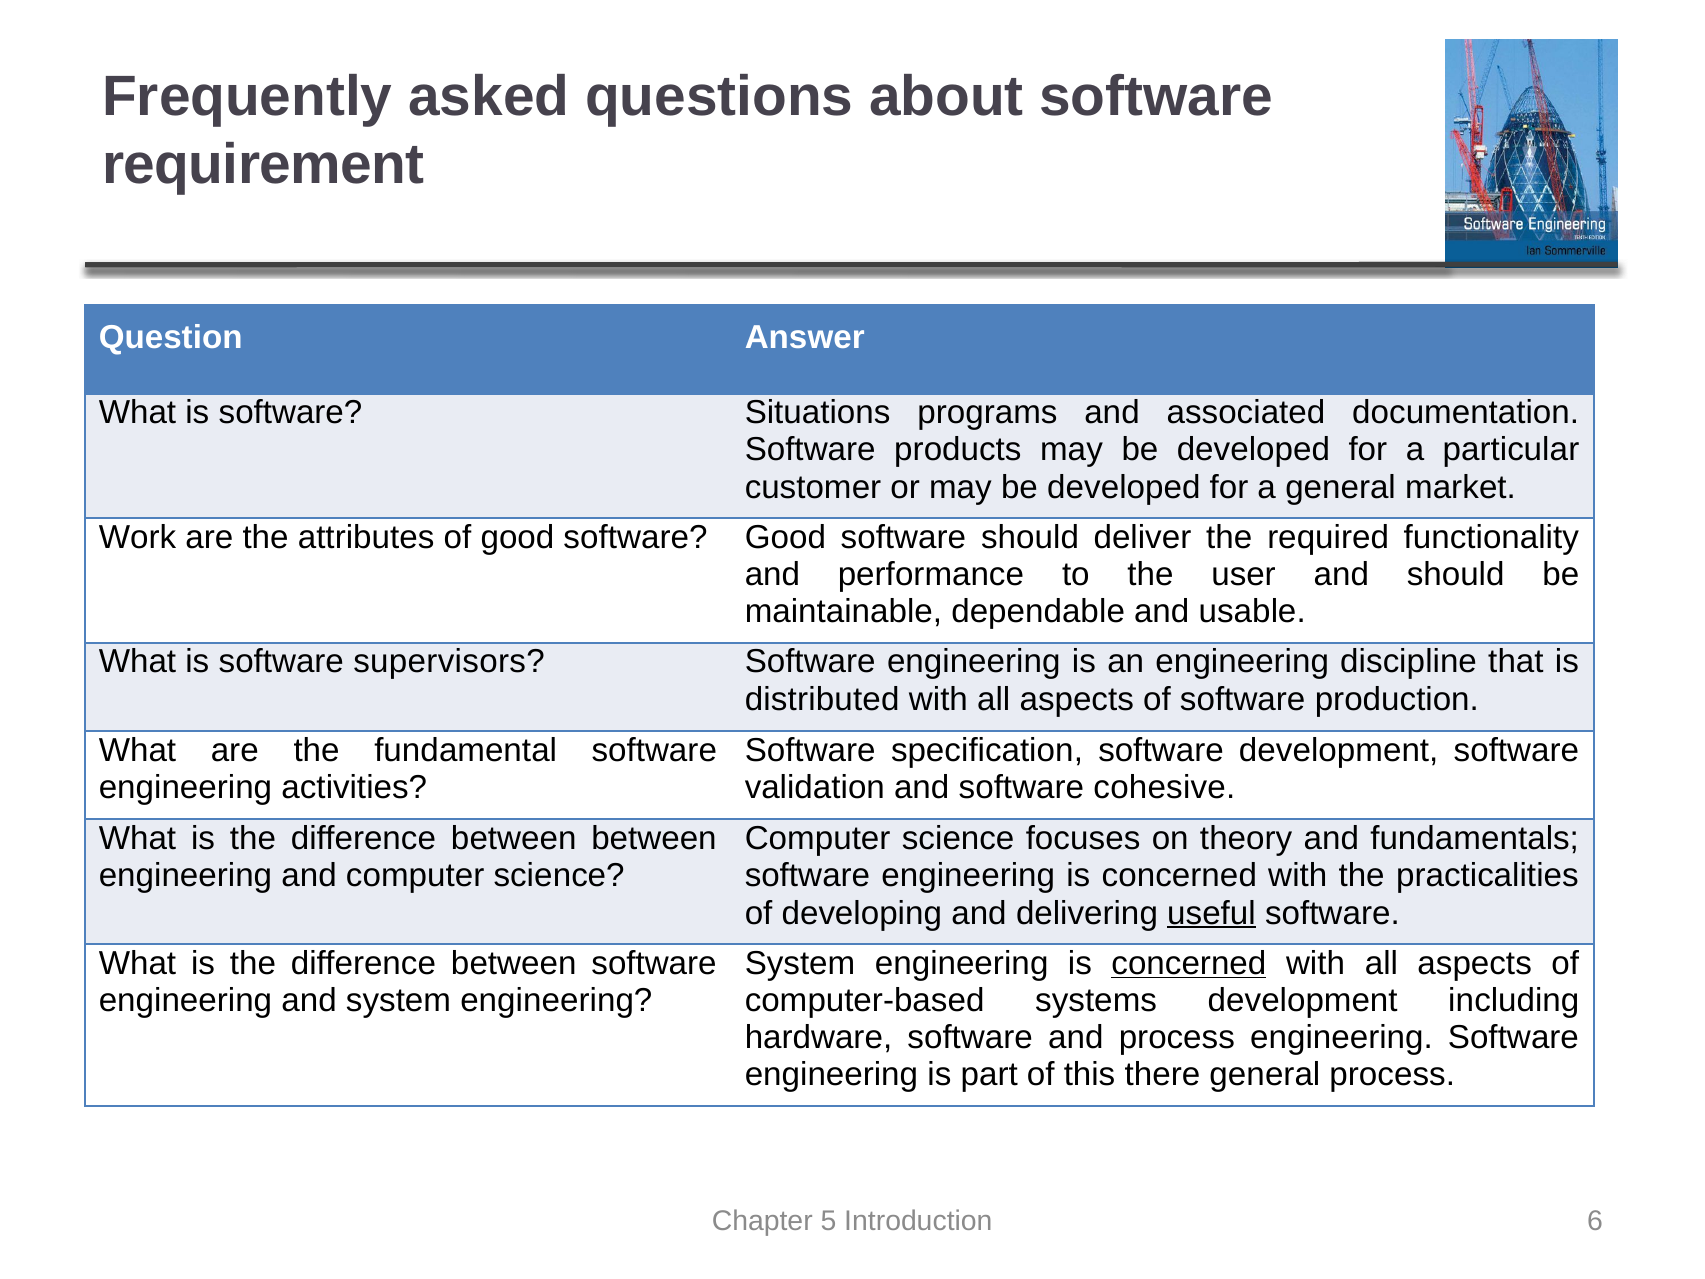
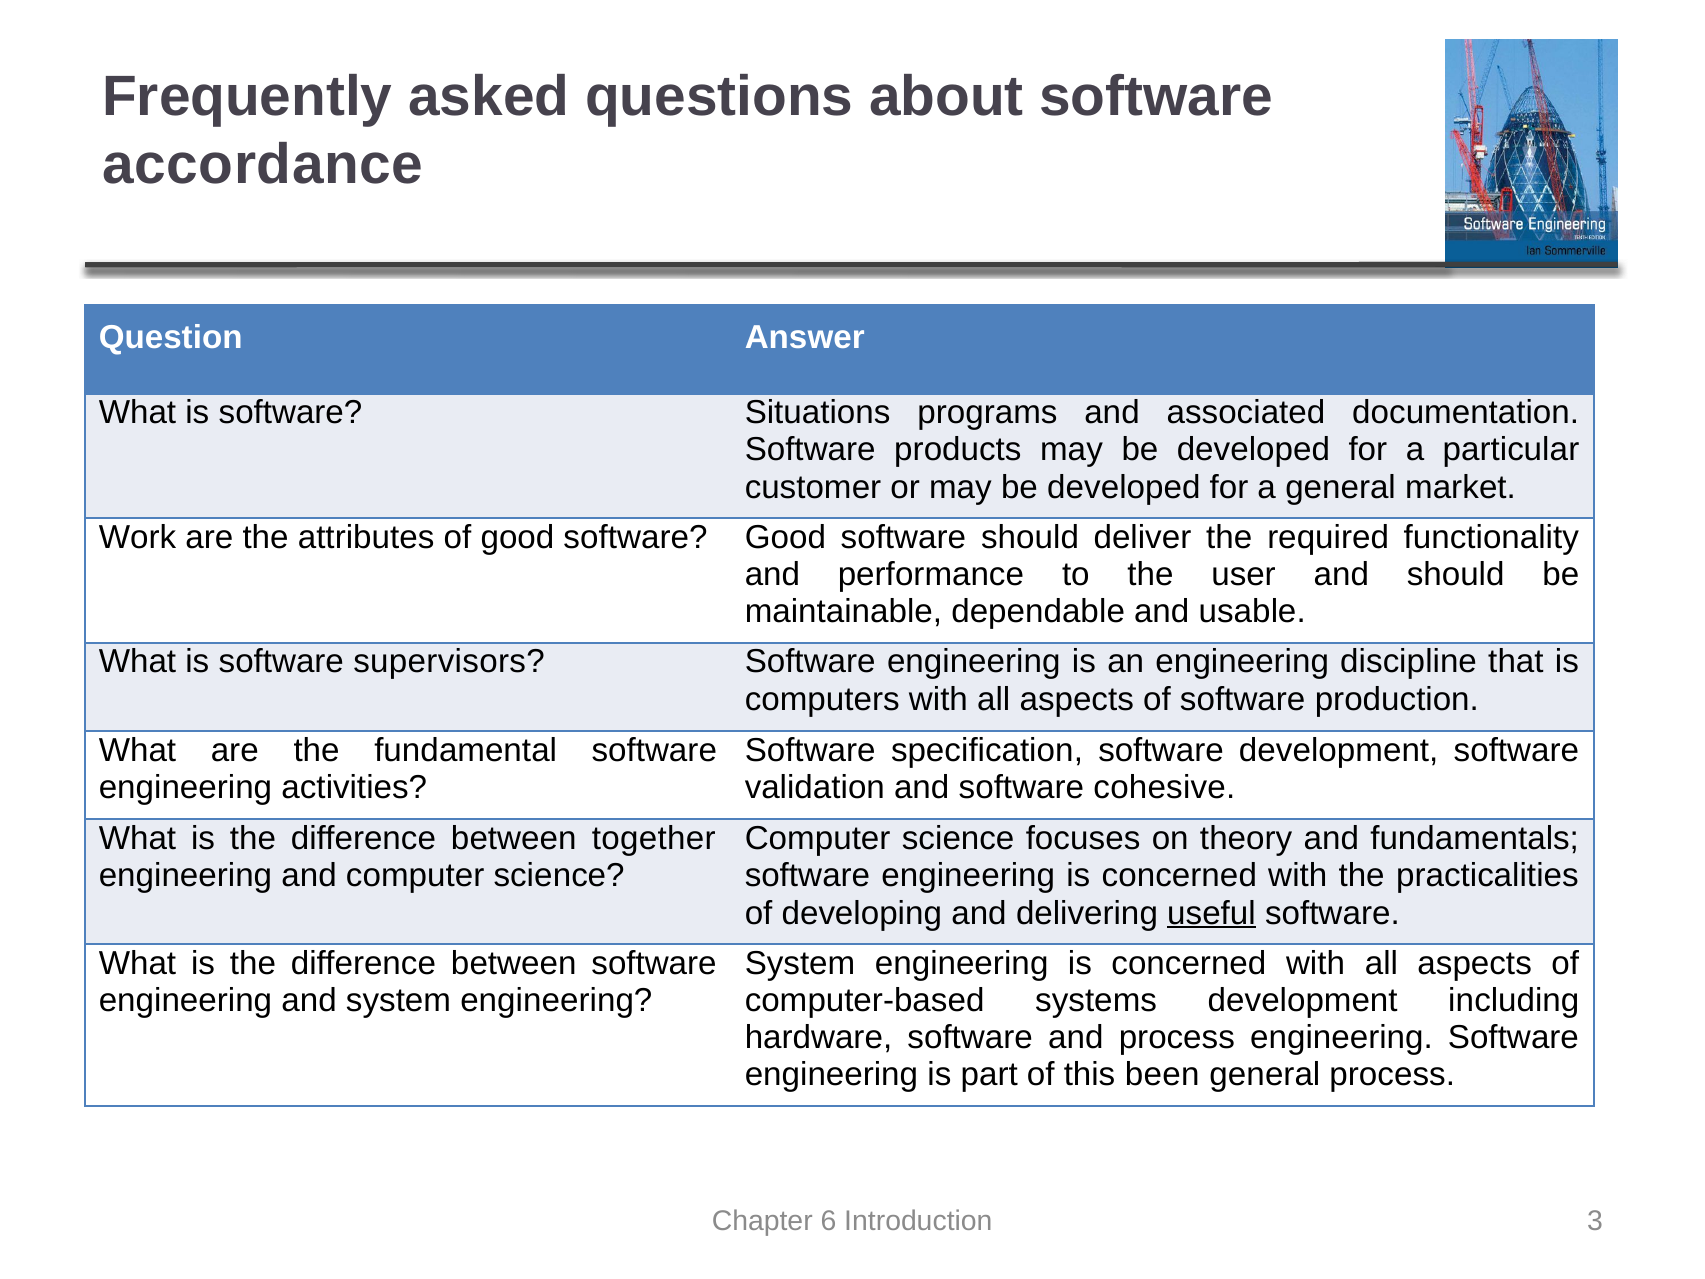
requirement: requirement -> accordance
distributed: distributed -> computers
between between: between -> together
concerned at (1189, 963) underline: present -> none
there: there -> been
5: 5 -> 6
6: 6 -> 3
